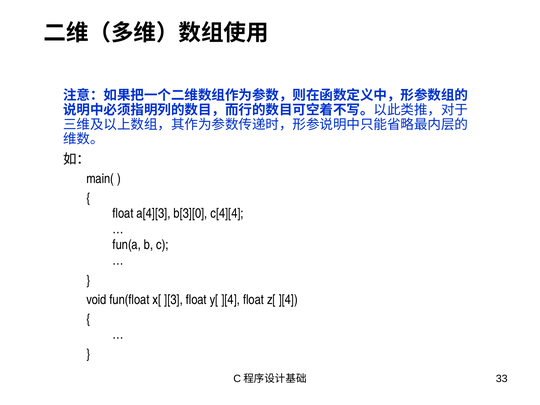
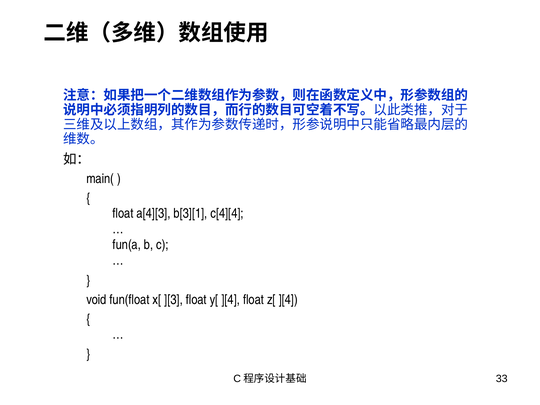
b[3][0: b[3][0 -> b[3][1
